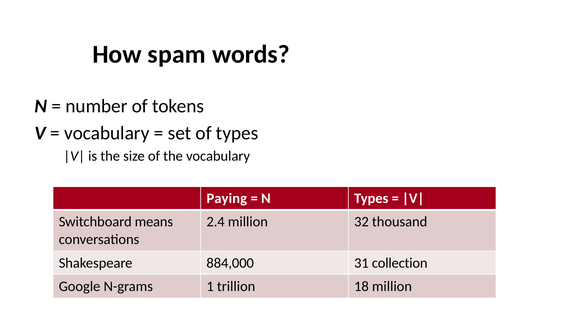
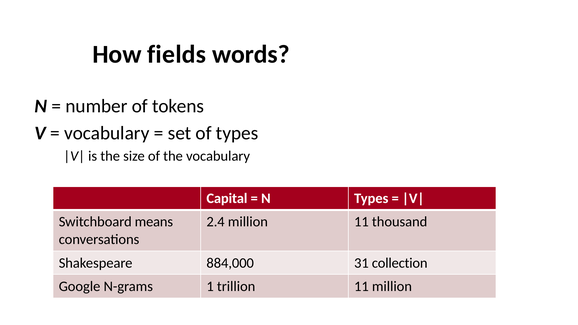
spam: spam -> fields
Paying: Paying -> Capital
million 32: 32 -> 11
trillion 18: 18 -> 11
